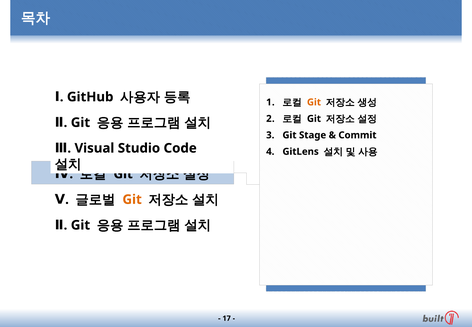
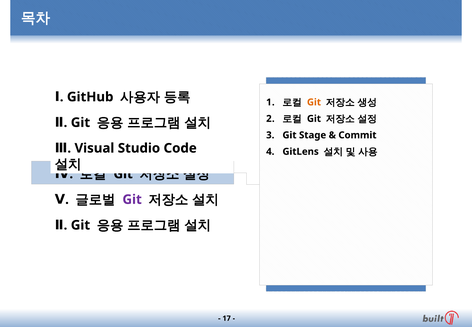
Git at (132, 199) colour: orange -> purple
